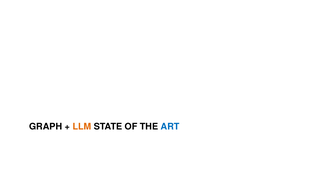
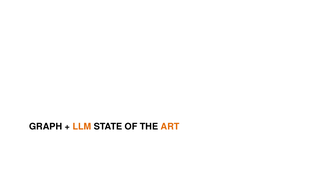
ART colour: blue -> orange
